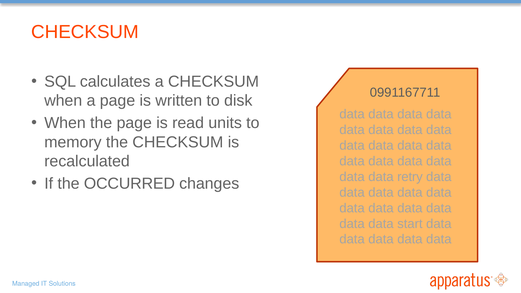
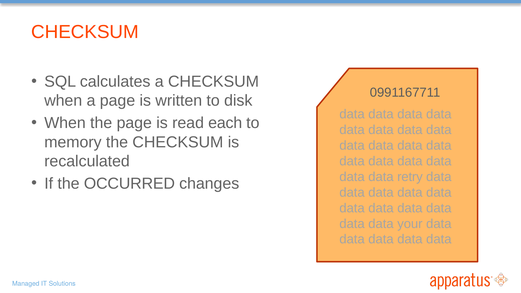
units: units -> each
start: start -> your
